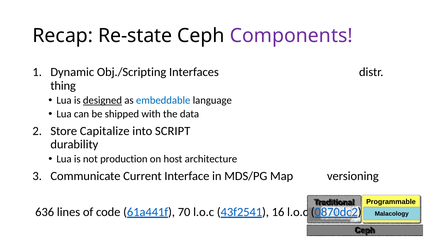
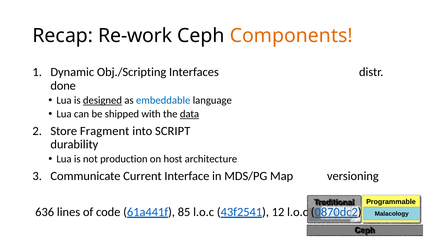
Re-state: Re-state -> Re-work
Components colour: purple -> orange
thing: thing -> done
data underline: none -> present
Capitalize: Capitalize -> Fragment
70: 70 -> 85
16: 16 -> 12
